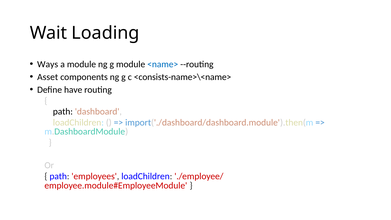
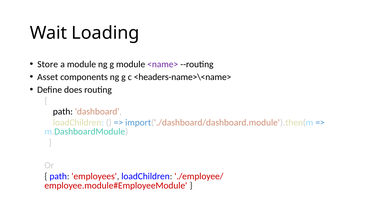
Ways: Ways -> Store
<name> colour: blue -> purple
<consists-name>\<name>: <consists-name>\<name> -> <headers-name>\<name>
have: have -> does
